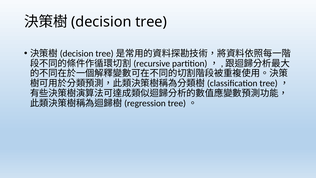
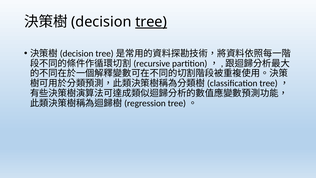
tree underline: none -> present
